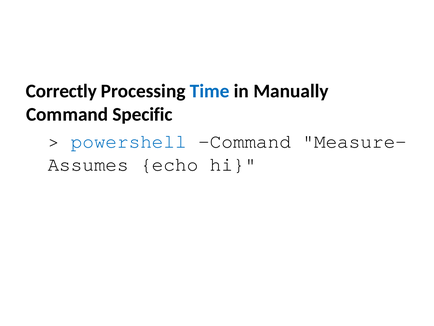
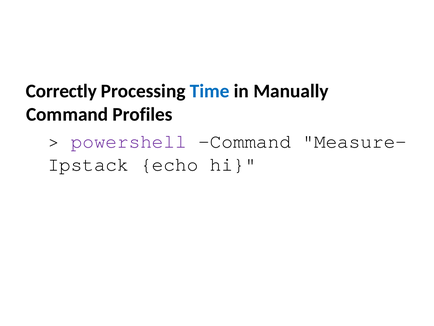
Specific: Specific -> Profiles
powershell colour: blue -> purple
Assumes: Assumes -> Ipstack
